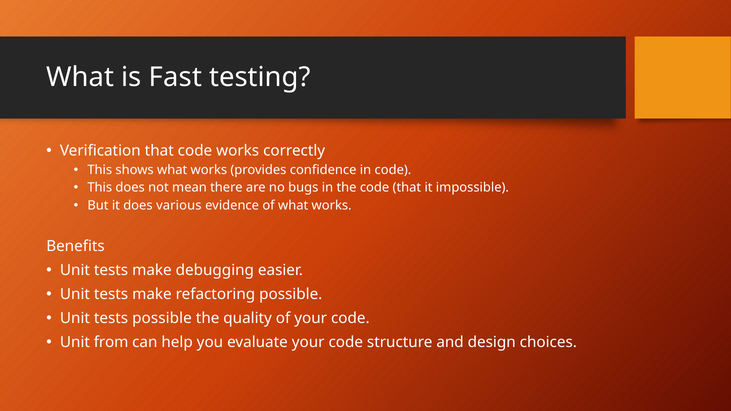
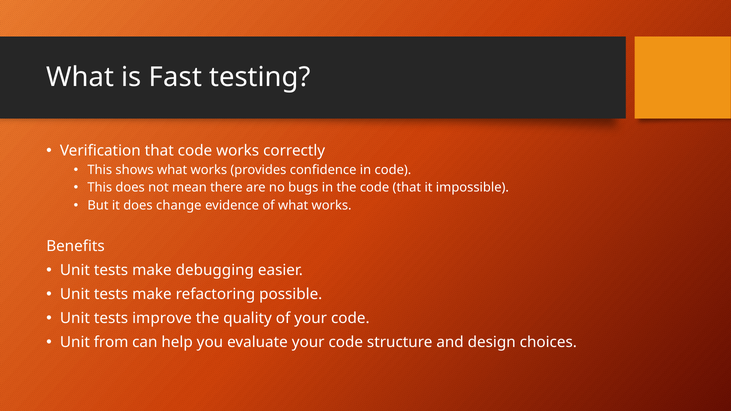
various: various -> change
tests possible: possible -> improve
